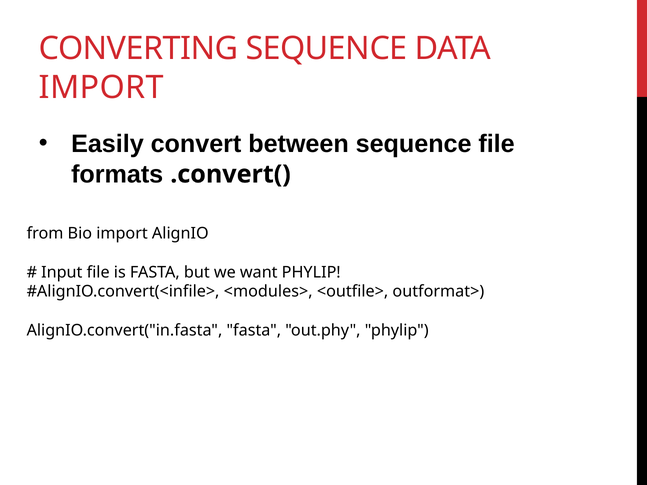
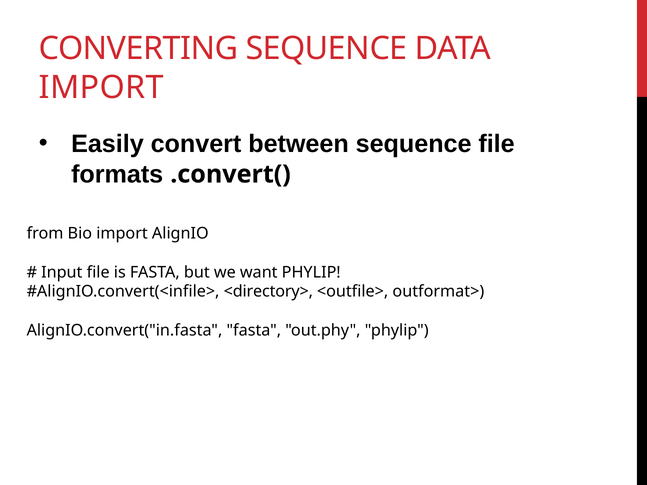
<modules>: <modules> -> <directory>
